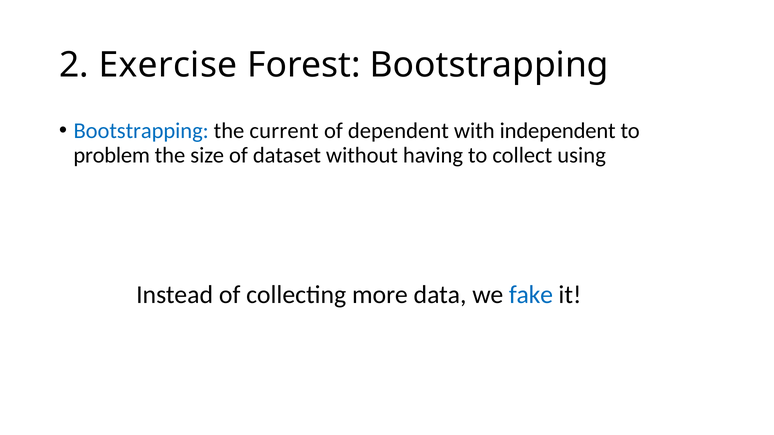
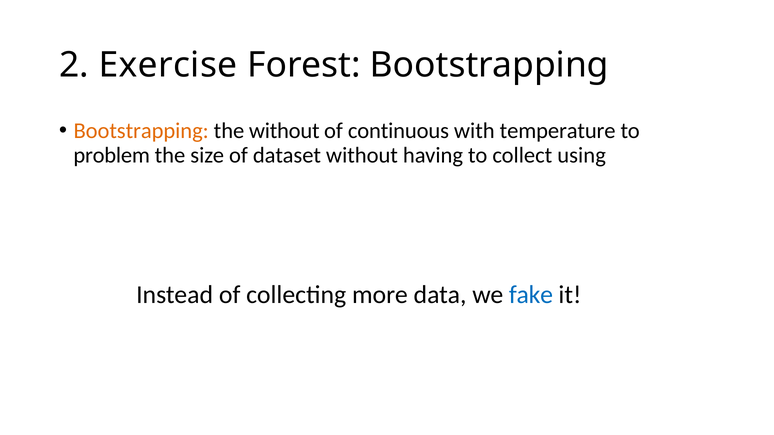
Bootstrapping at (141, 131) colour: blue -> orange
the current: current -> without
dependent: dependent -> continuous
independent: independent -> temperature
